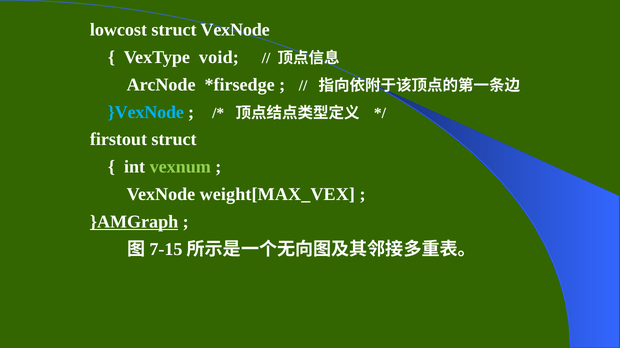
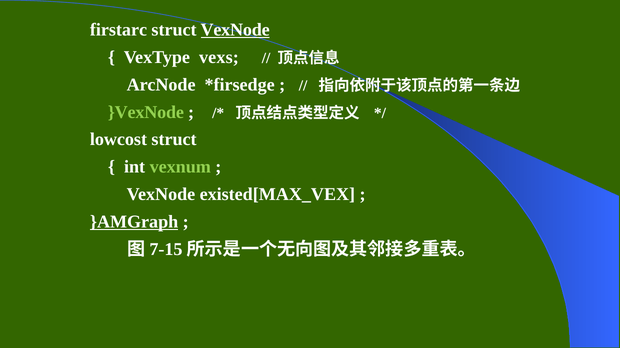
lowcost: lowcost -> firstarc
VexNode at (235, 30) underline: none -> present
void: void -> vexs
}VexNode colour: light blue -> light green
firstout: firstout -> lowcost
weight[MAX_VEX: weight[MAX_VEX -> existed[MAX_VEX
